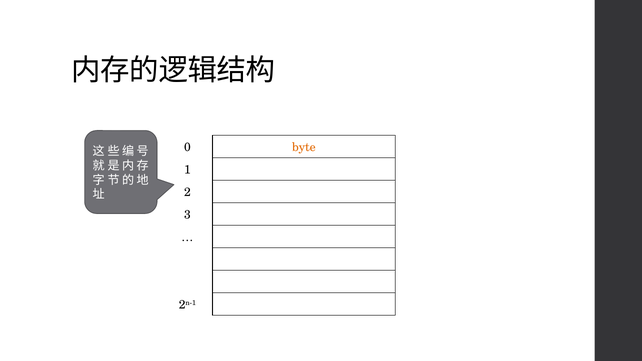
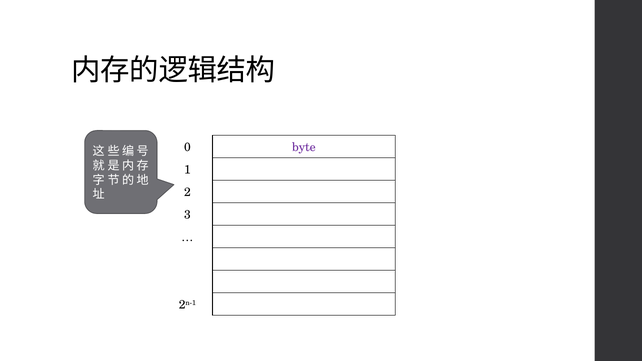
byte colour: orange -> purple
